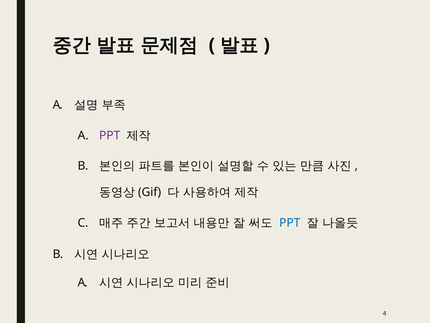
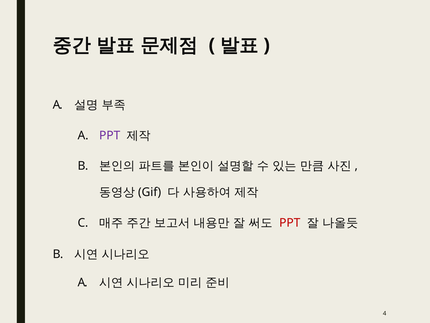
PPT at (290, 222) colour: blue -> red
